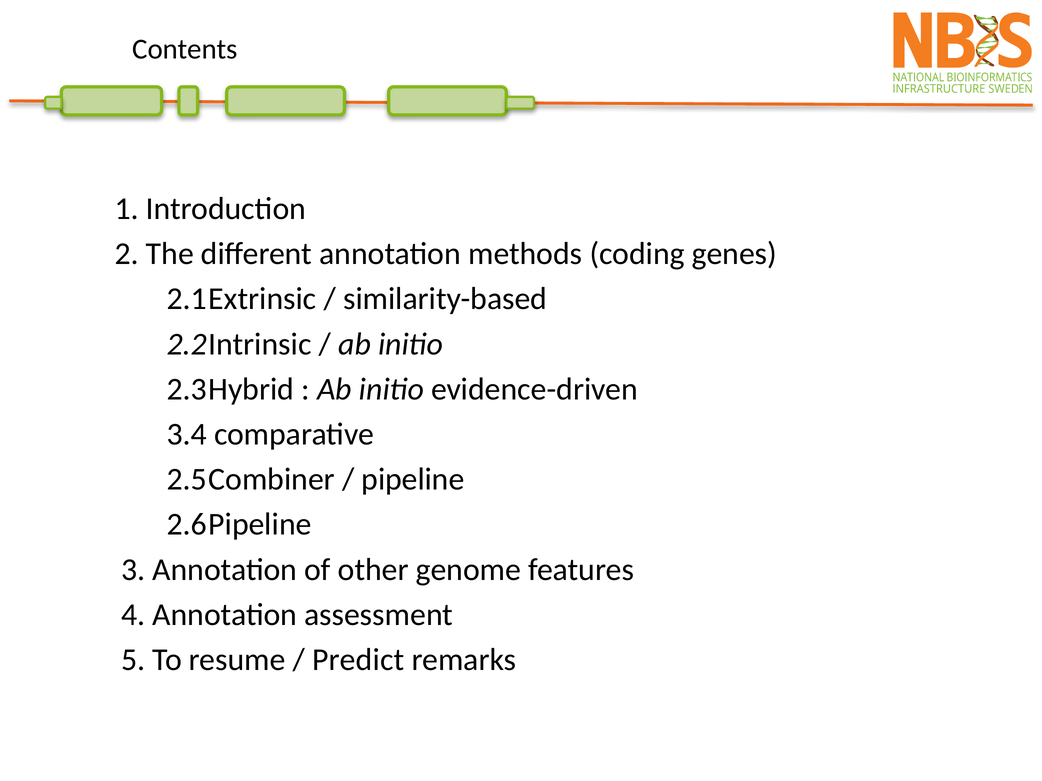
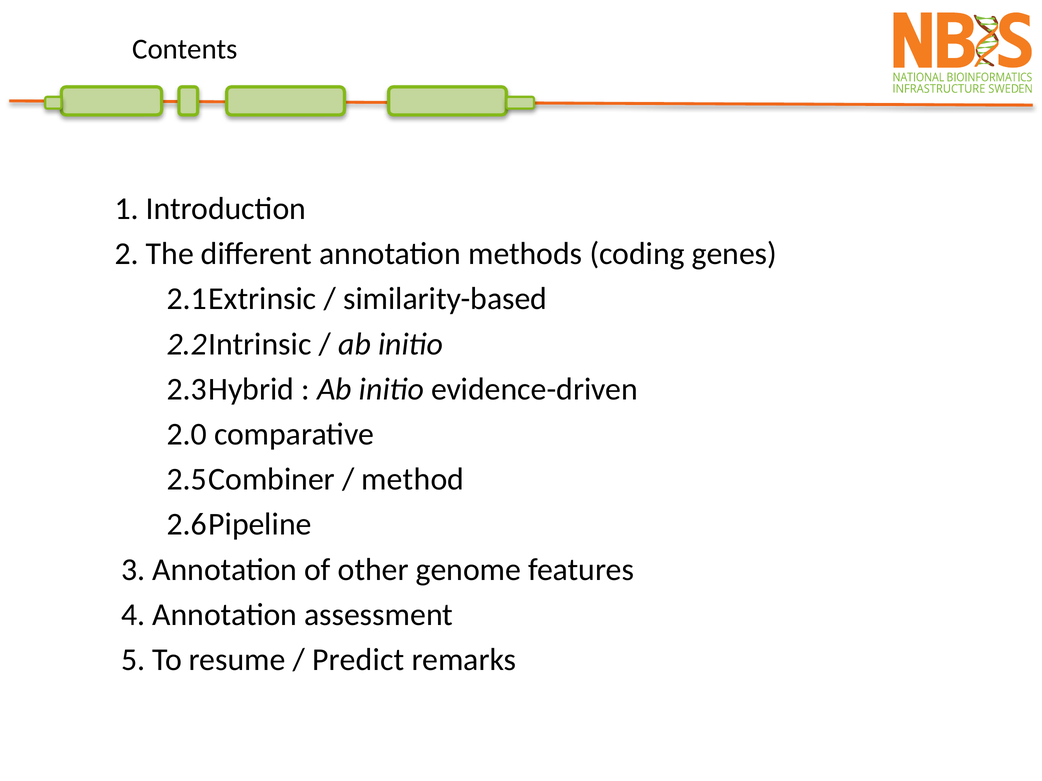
3.4: 3.4 -> 2.0
pipeline: pipeline -> method
